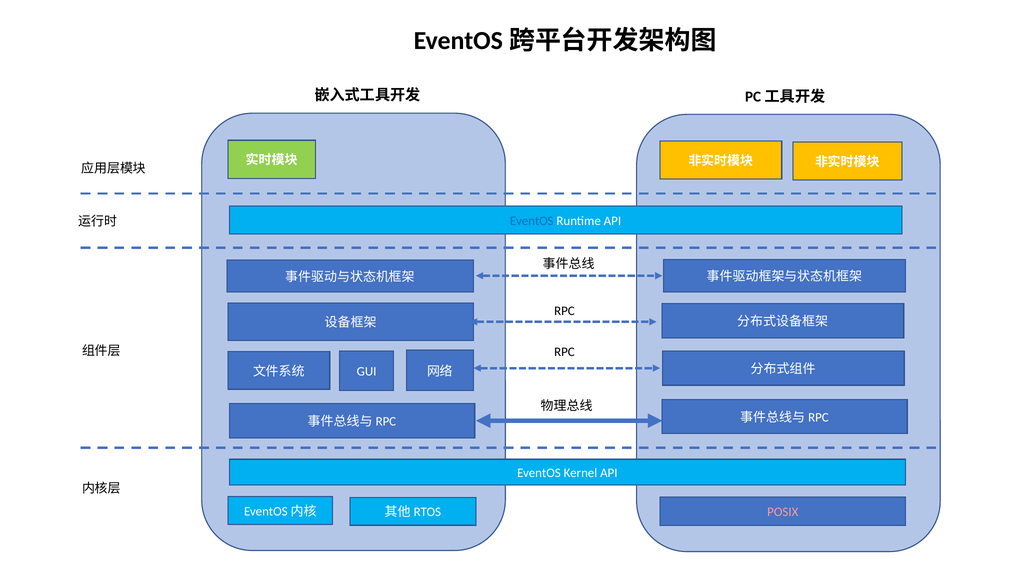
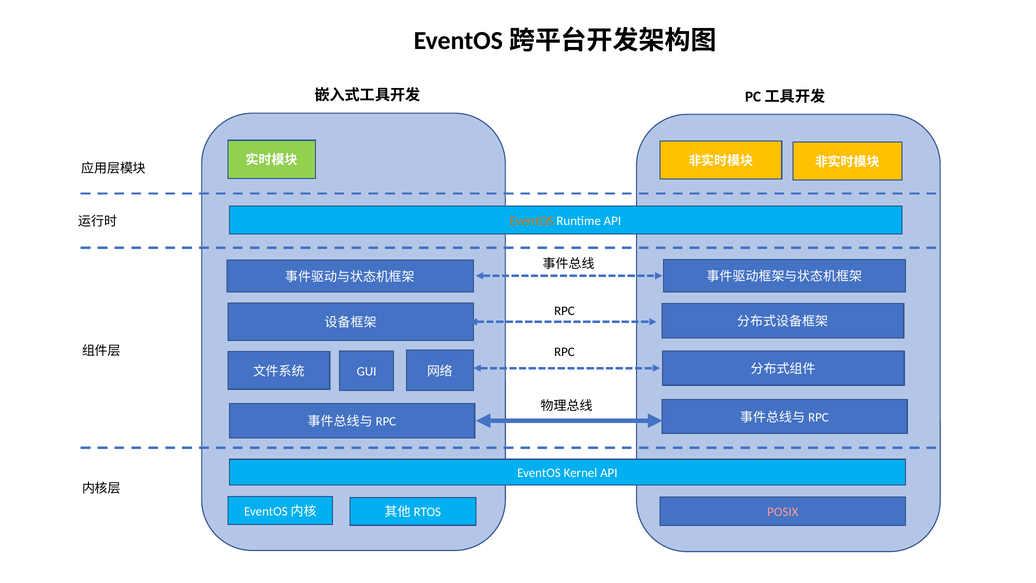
EventOS at (532, 221) colour: blue -> orange
